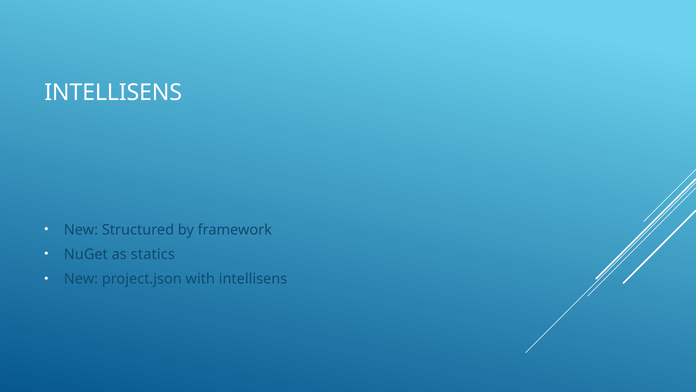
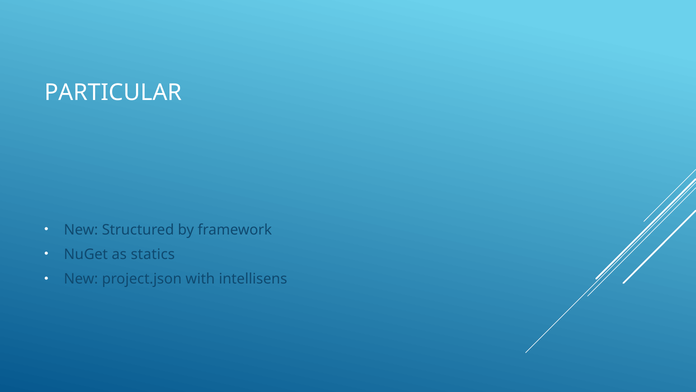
INTELLISENS at (113, 93): INTELLISENS -> PARTICULAR
